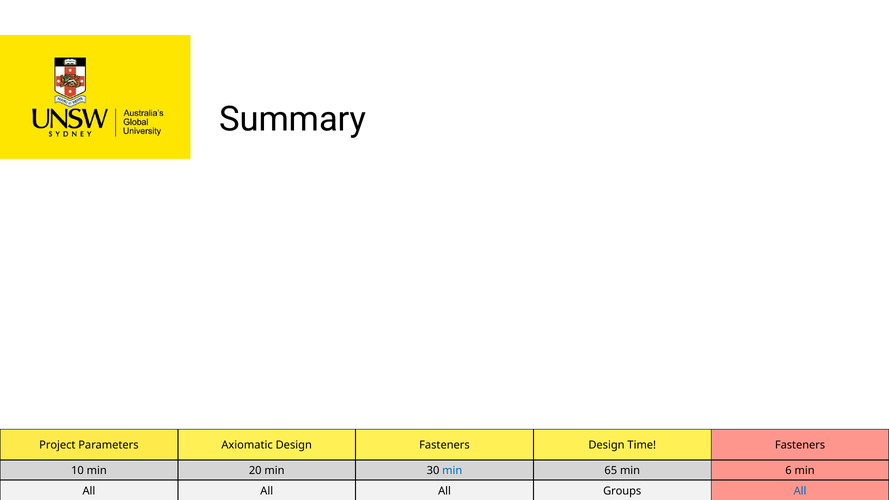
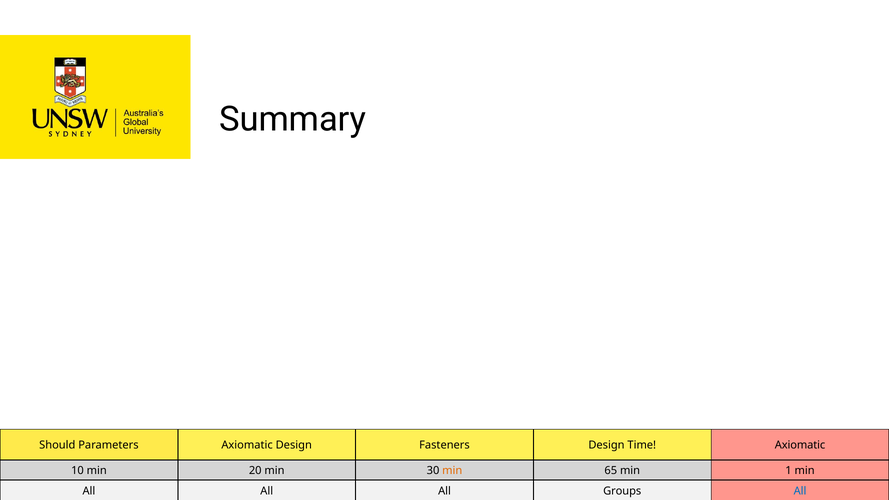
Project: Project -> Should
Time Fasteners: Fasteners -> Axiomatic
min at (452, 471) colour: blue -> orange
6: 6 -> 1
